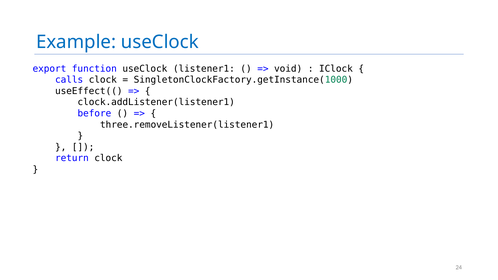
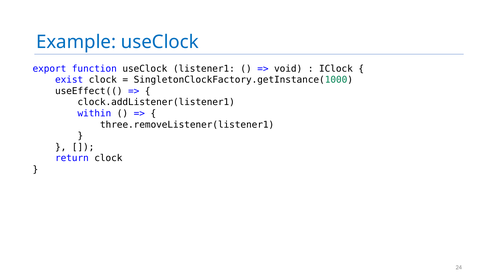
calls: calls -> exist
before: before -> within
